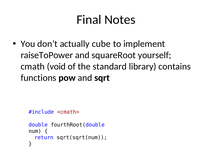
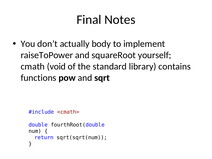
cube: cube -> body
